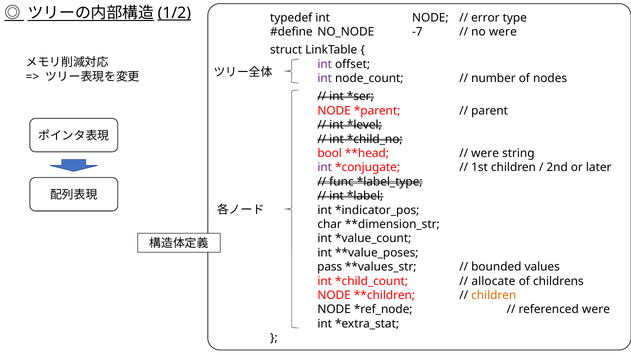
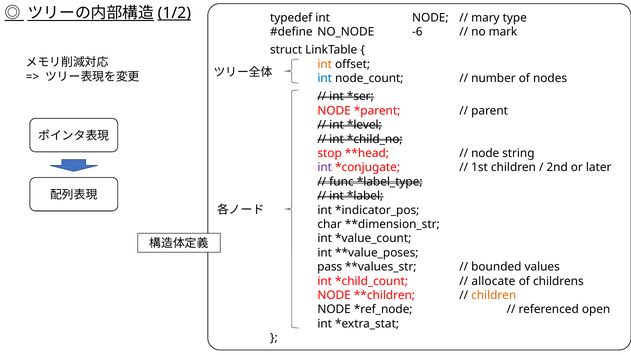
error: error -> mary
-7: -7 -> -6
no were: were -> mark
int at (325, 64) colour: purple -> orange
int at (325, 78) colour: purple -> blue
bool: bool -> stop
were at (485, 153): were -> node
referenced were: were -> open
